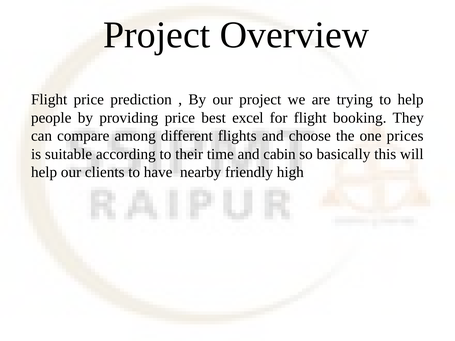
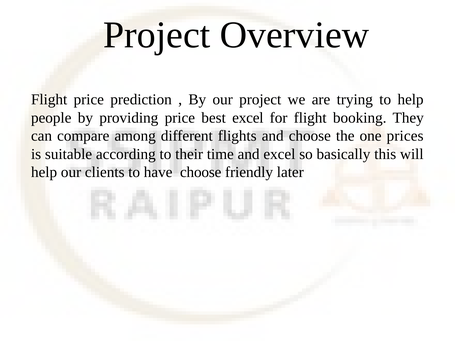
and cabin: cabin -> excel
have nearby: nearby -> choose
high: high -> later
